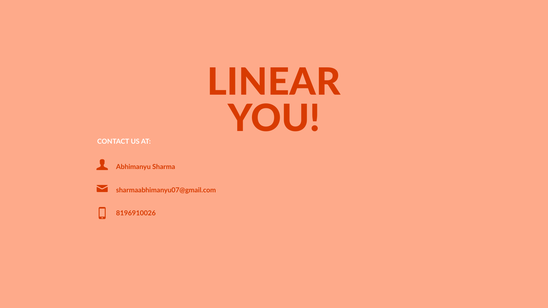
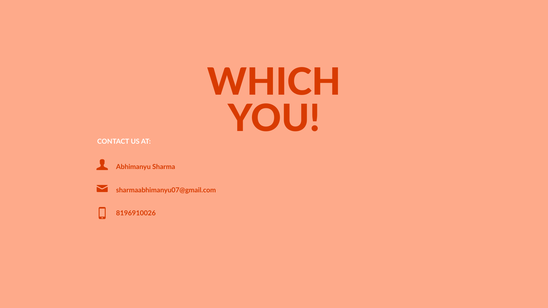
LINEAR: LINEAR -> WHICH
